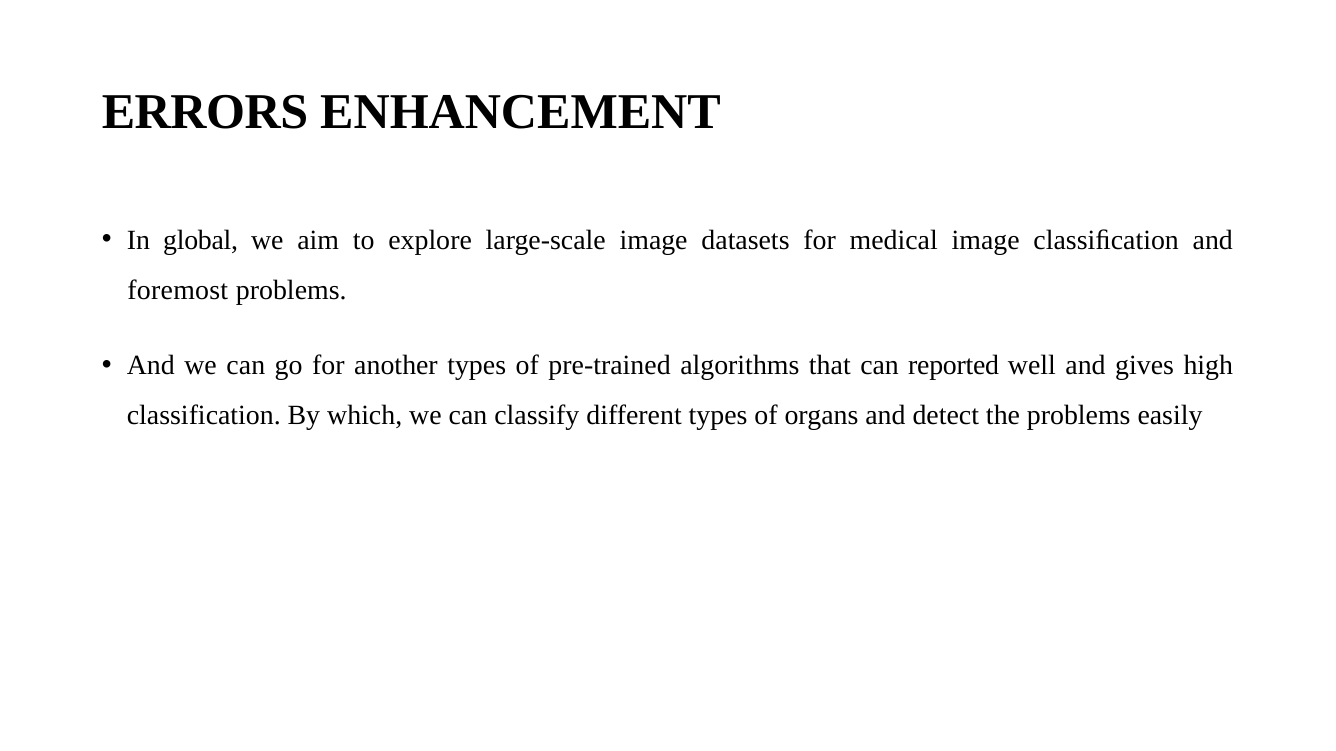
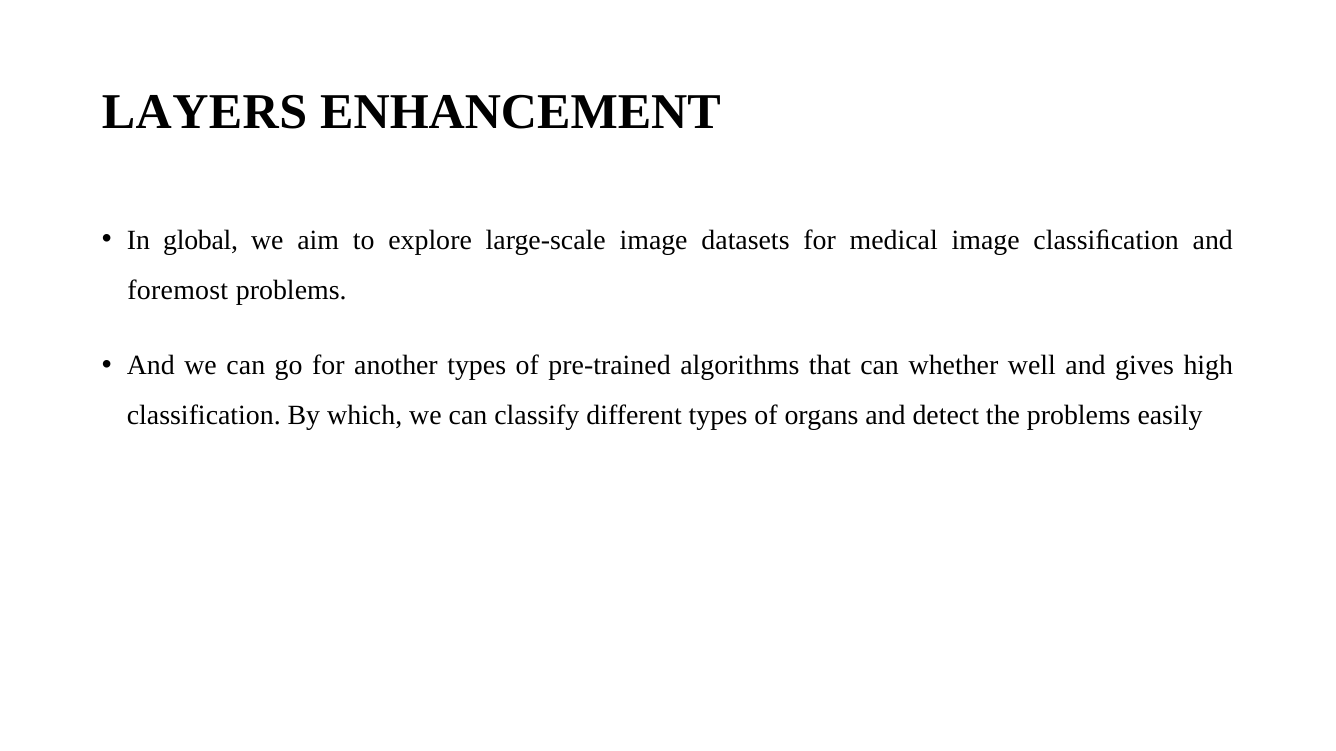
ERRORS: ERRORS -> LAYERS
reported: reported -> whether
